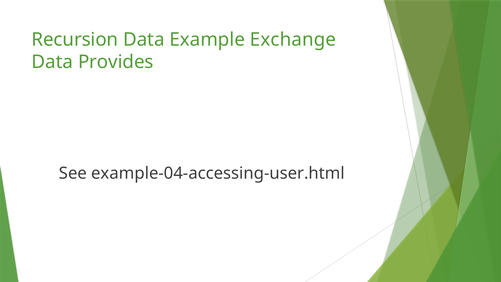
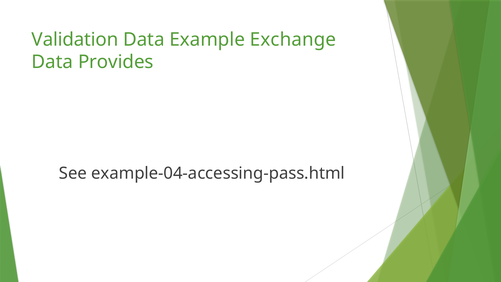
Recursion: Recursion -> Validation
example-04-accessing-user.html: example-04-accessing-user.html -> example-04-accessing-pass.html
